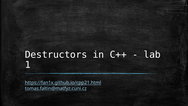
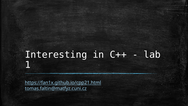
Destructors: Destructors -> Interesting
